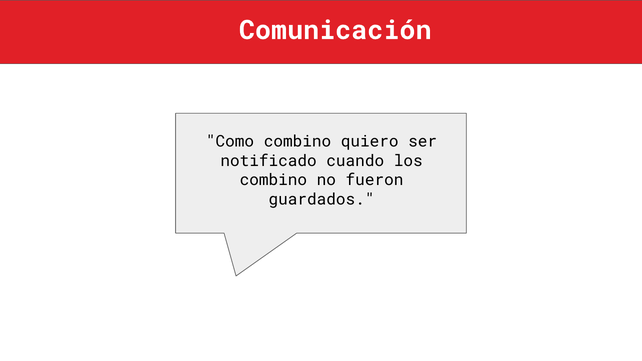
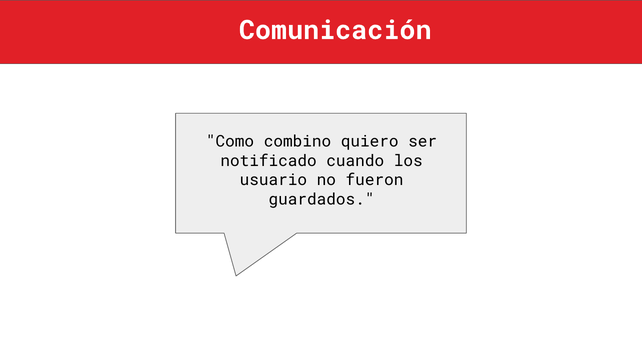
combino at (273, 180): combino -> usuario
